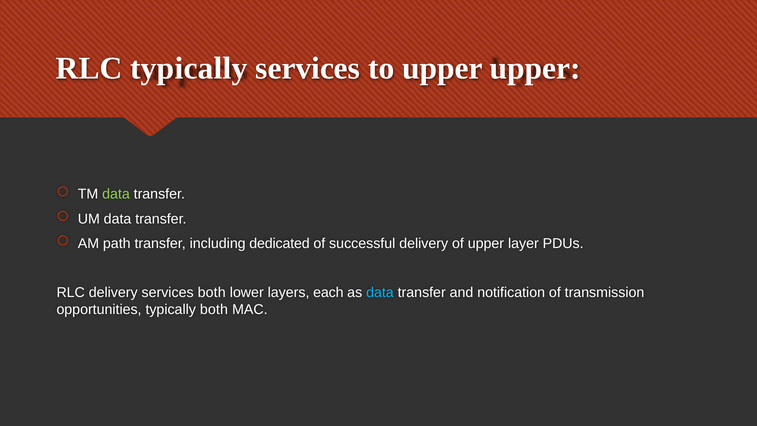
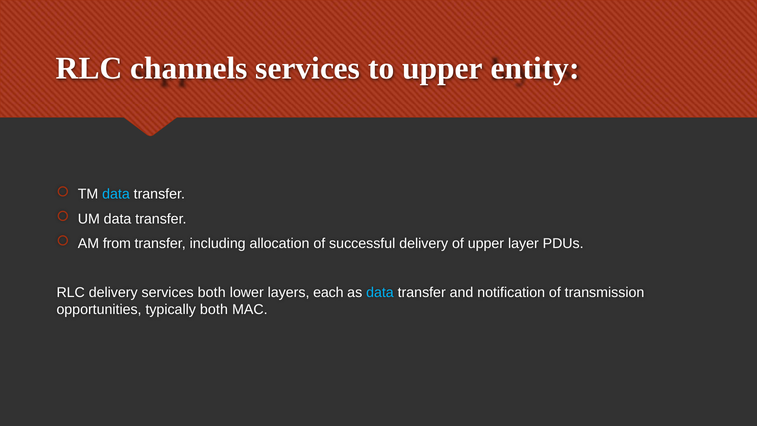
RLC typically: typically -> channels
upper upper: upper -> entity
data at (116, 194) colour: light green -> light blue
path: path -> from
dedicated: dedicated -> allocation
